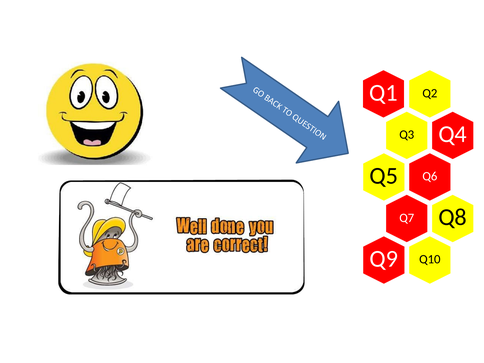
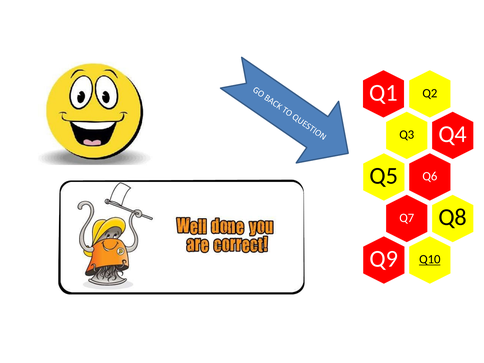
Q10 underline: none -> present
